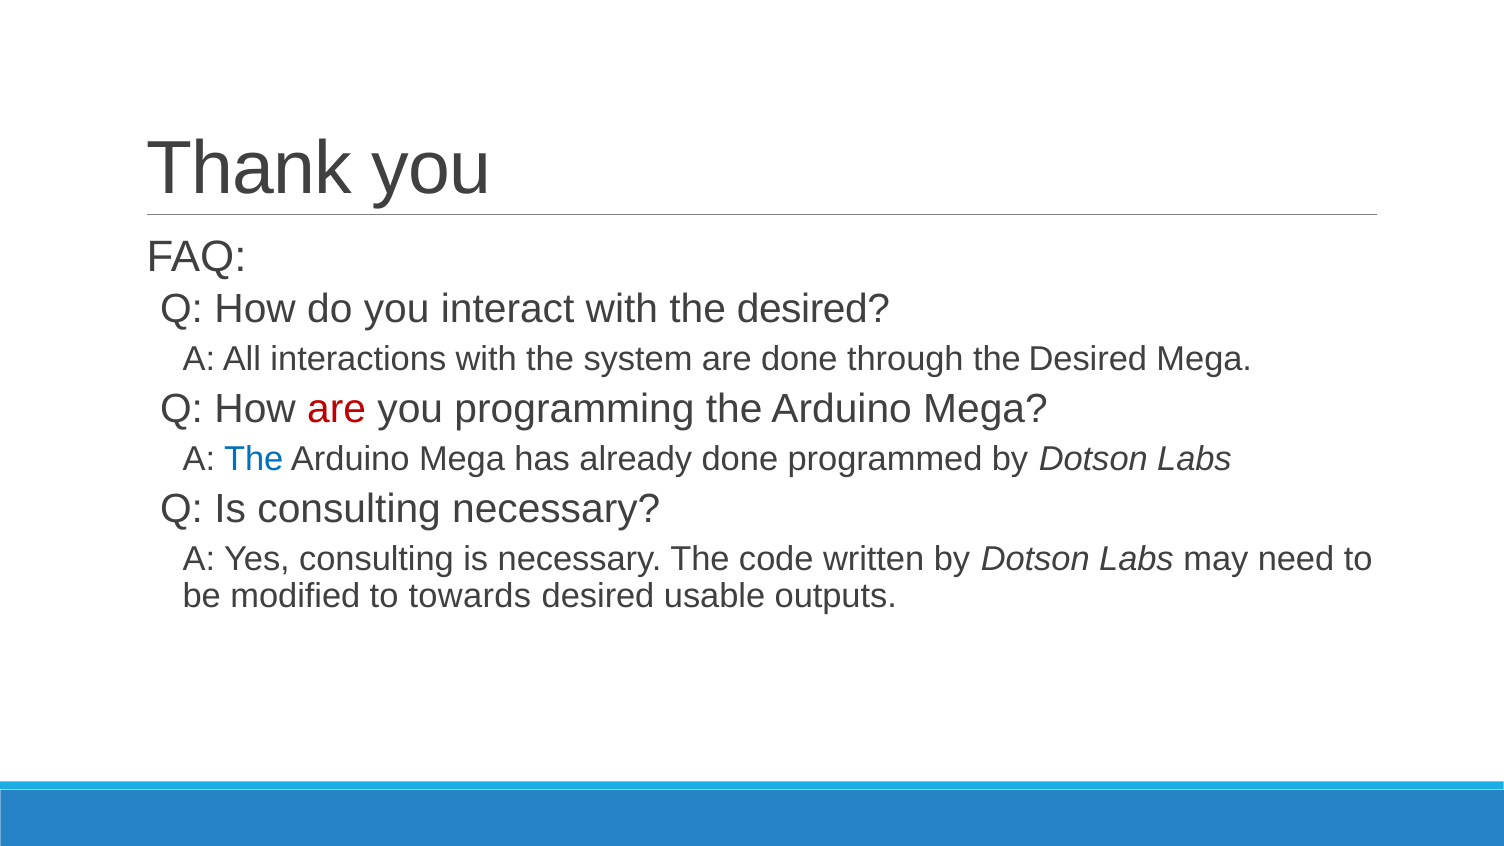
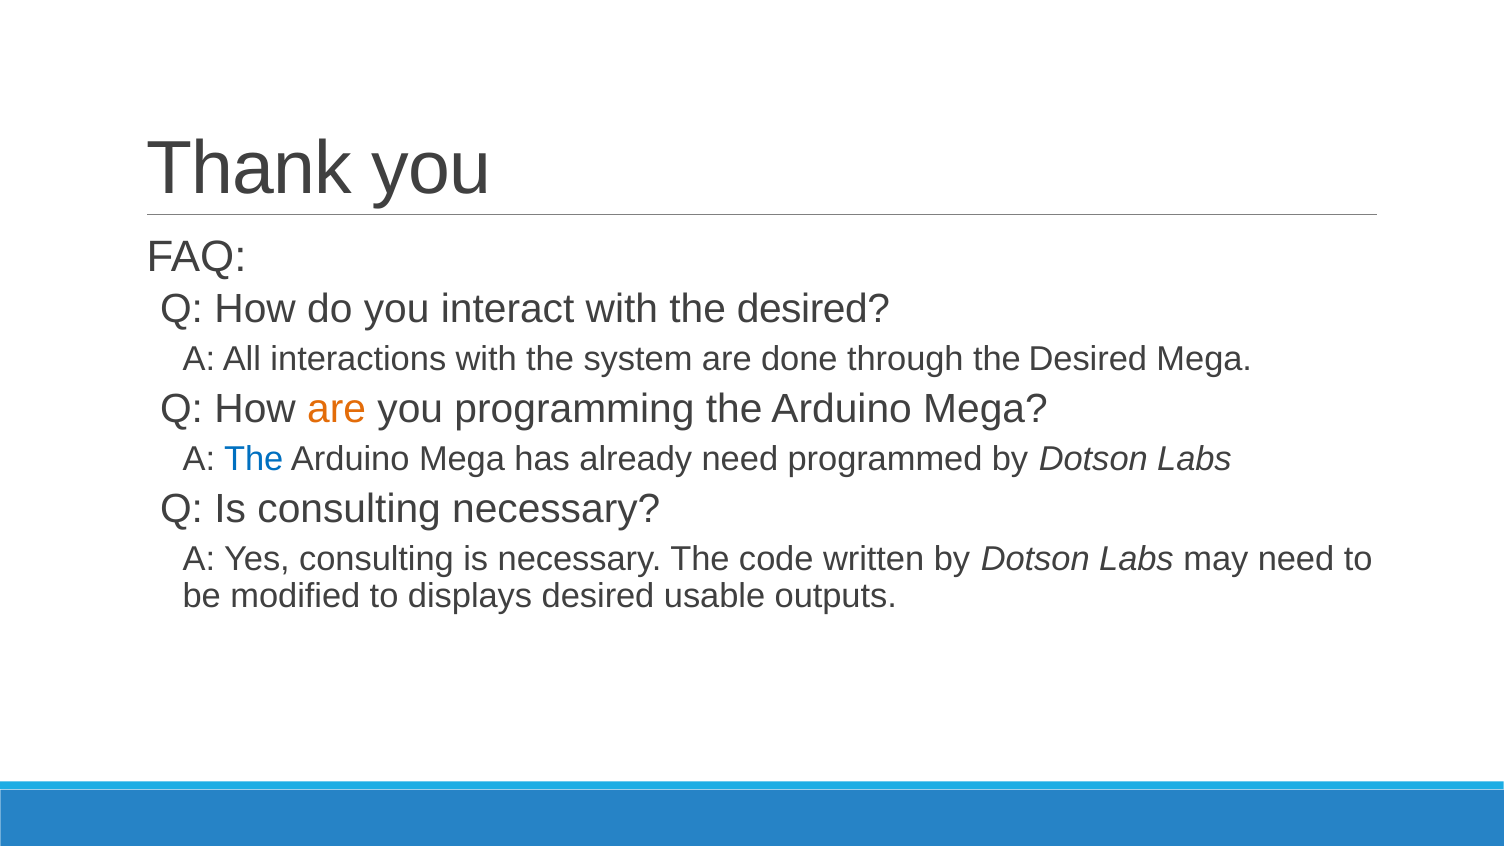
are at (337, 409) colour: red -> orange
already done: done -> need
towards: towards -> displays
